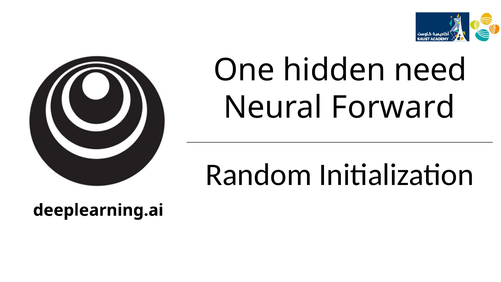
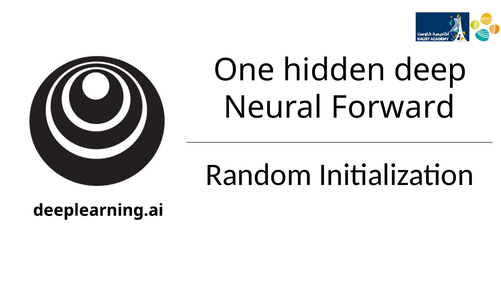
need: need -> deep
